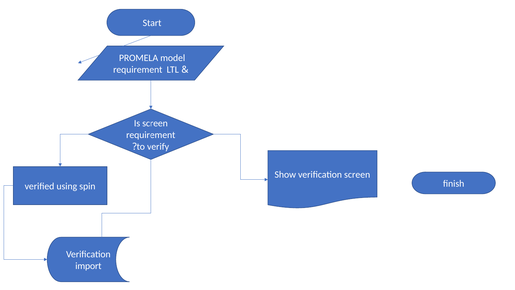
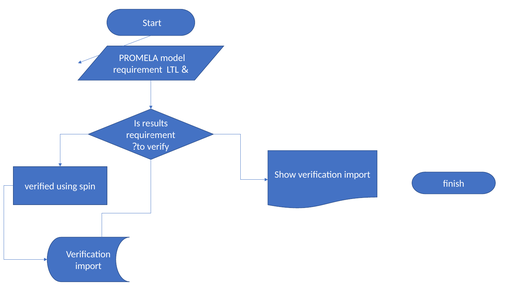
Is screen: screen -> results
Show verification screen: screen -> import
